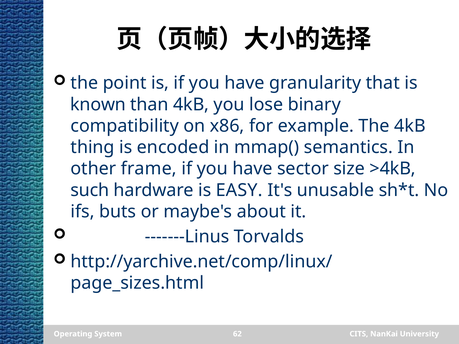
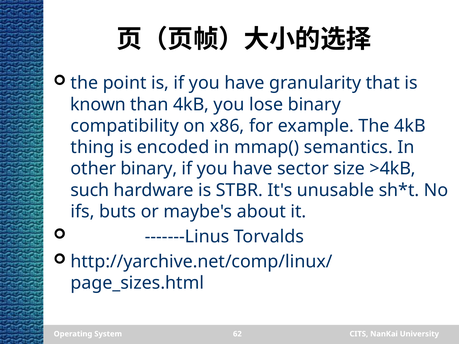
other frame: frame -> binary
EASY: EASY -> STBR
